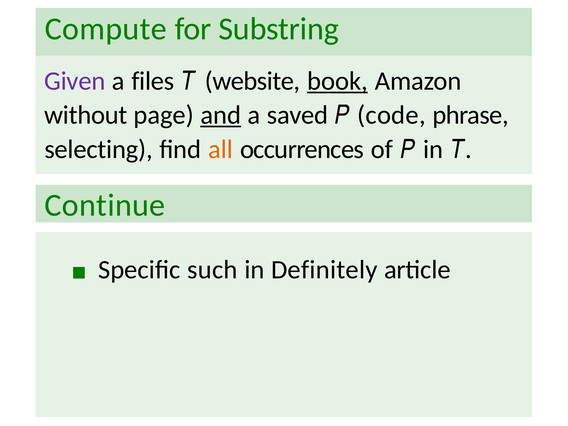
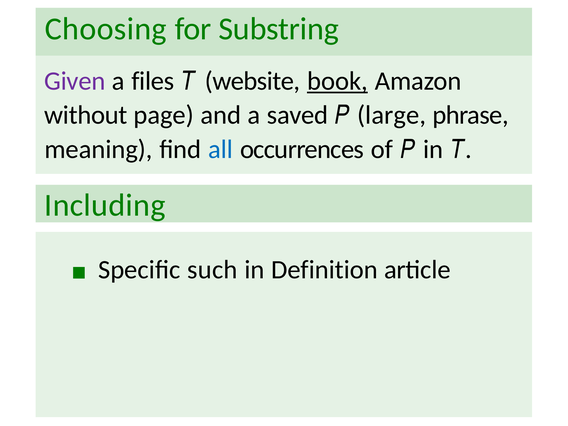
Compute: Compute -> Choosing
and underline: present -> none
code: code -> large
selecting: selecting -> meaning
all colour: orange -> blue
Continue: Continue -> Including
Definitely: Definitely -> Definition
